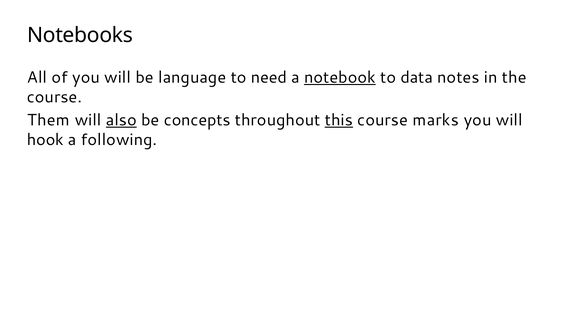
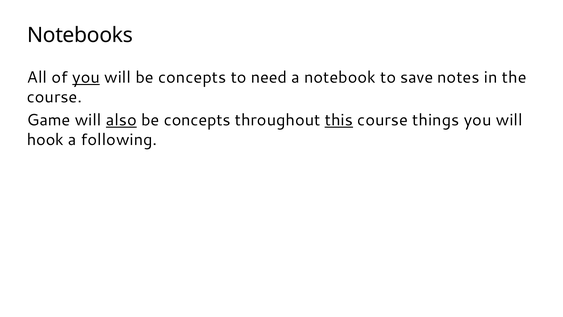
you at (86, 77) underline: none -> present
will be language: language -> concepts
notebook underline: present -> none
data: data -> save
Them: Them -> Game
marks: marks -> things
